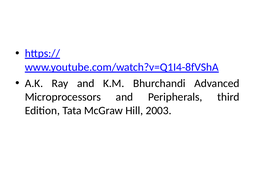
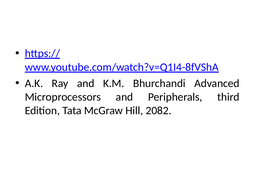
2003: 2003 -> 2082
